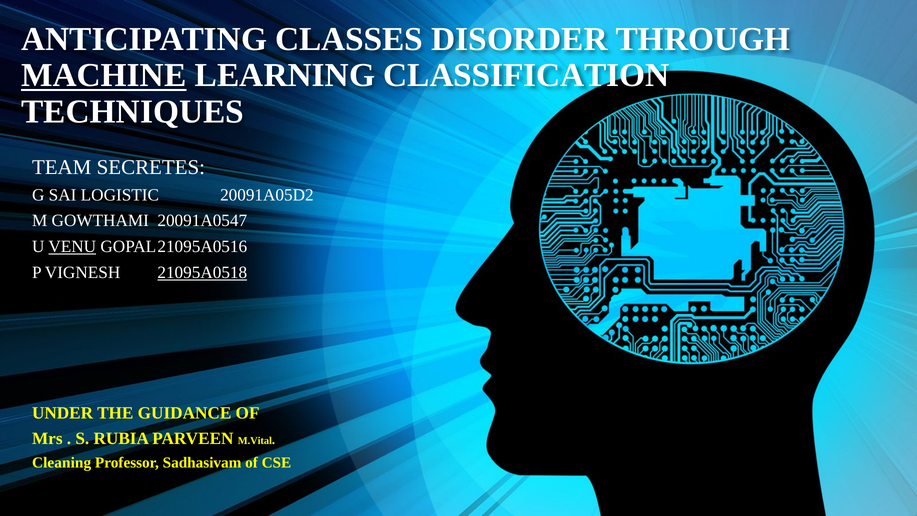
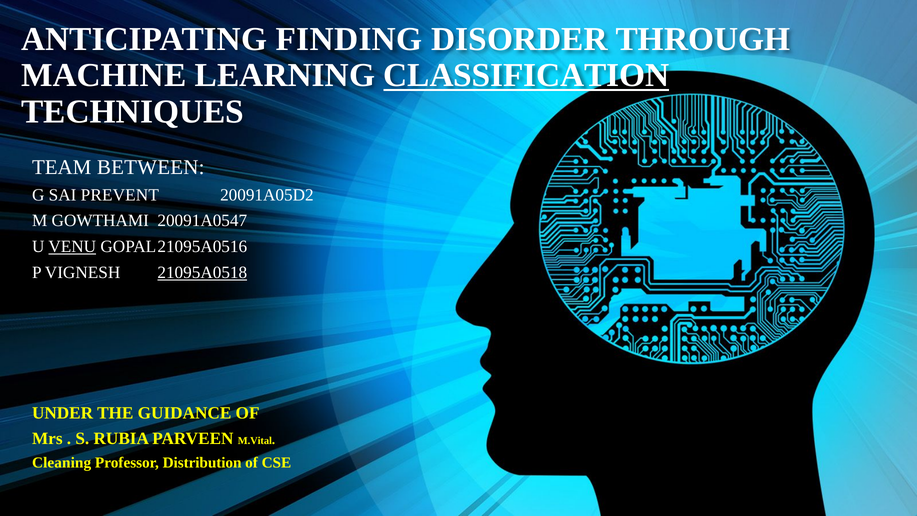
CLASSES: CLASSES -> FINDING
MACHINE underline: present -> none
CLASSIFICATION underline: none -> present
SECRETES: SECRETES -> BETWEEN
LOGISTIC: LOGISTIC -> PREVENT
Sadhasivam: Sadhasivam -> Distribution
